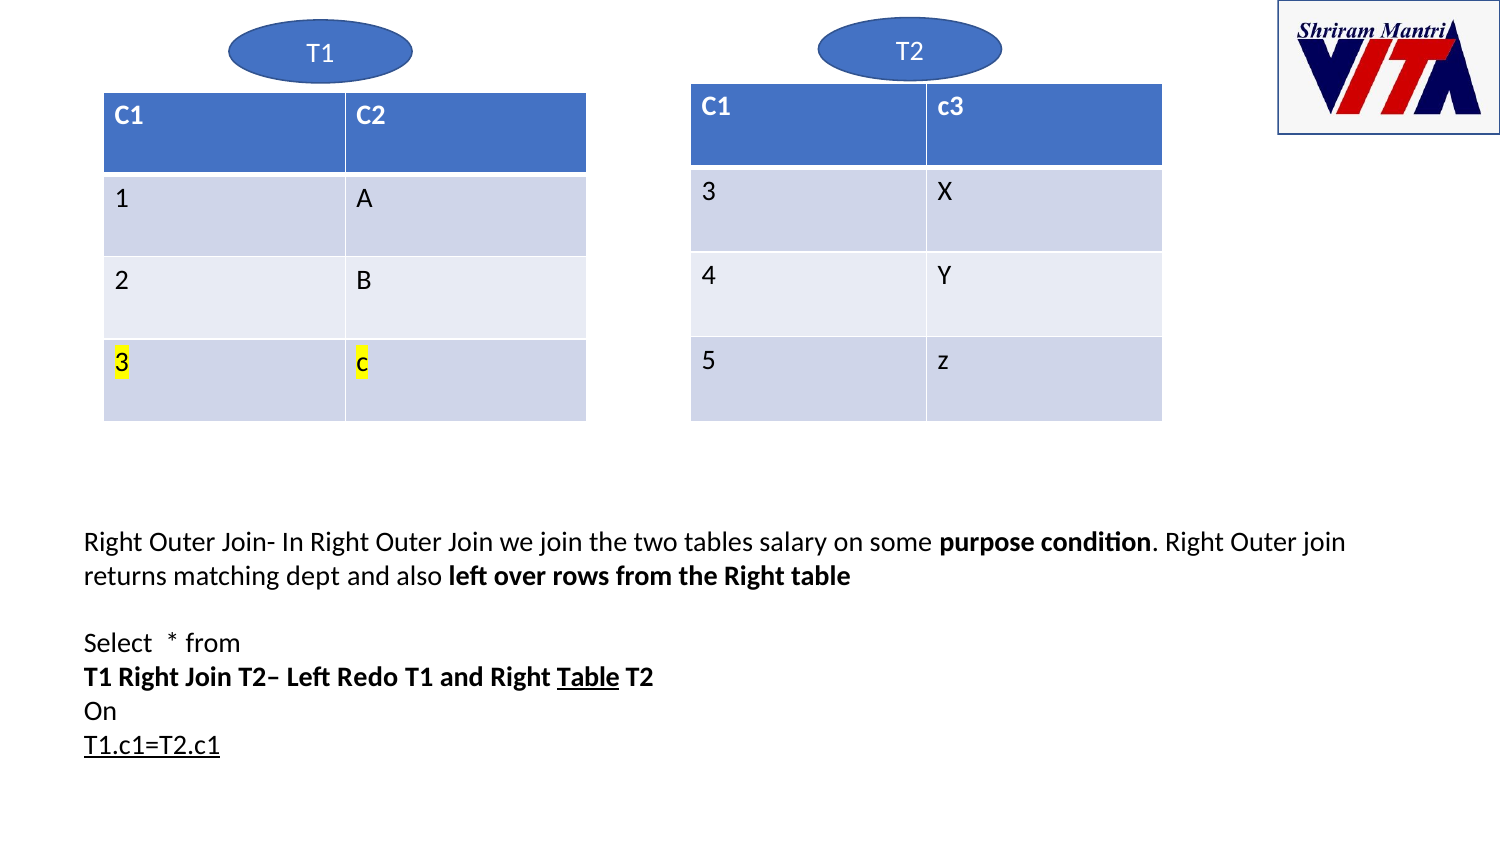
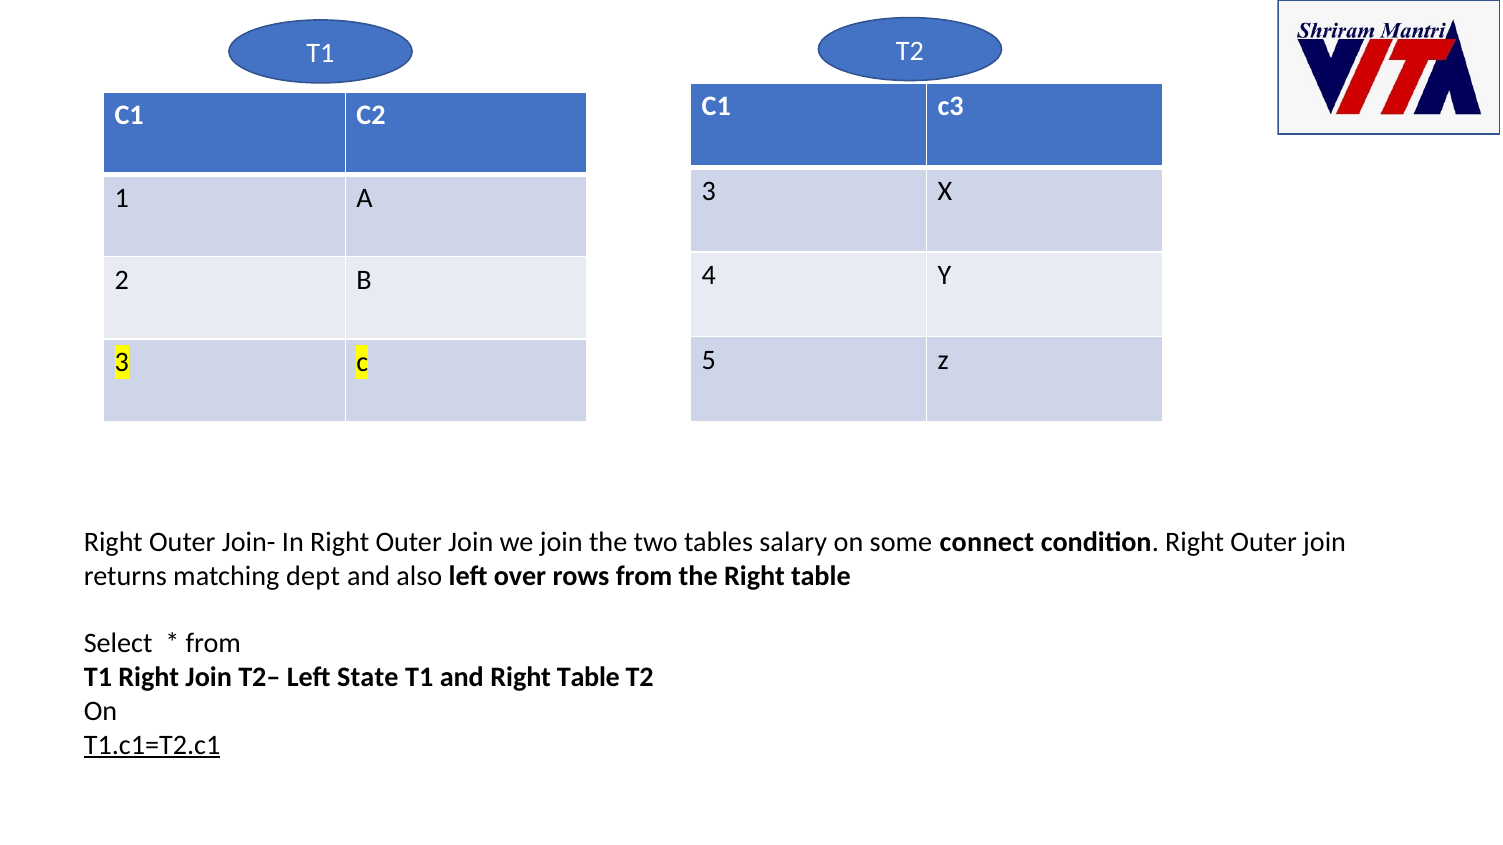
purpose: purpose -> connect
Redo: Redo -> State
Table at (588, 677) underline: present -> none
